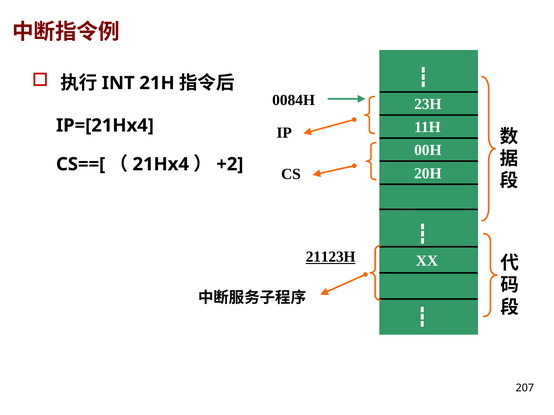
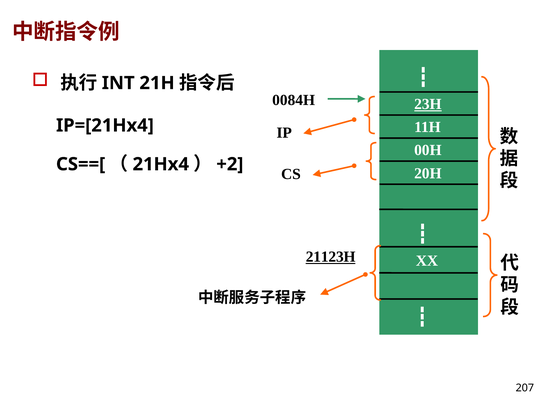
23H underline: none -> present
